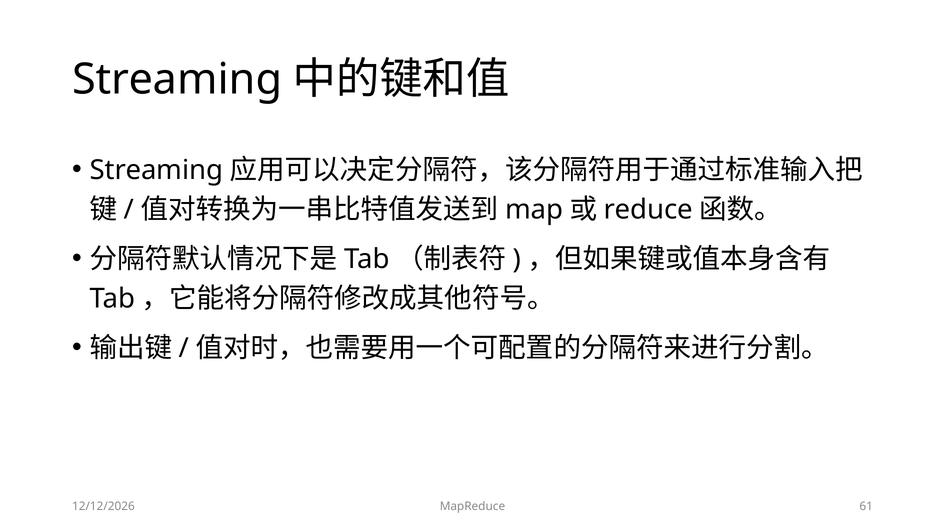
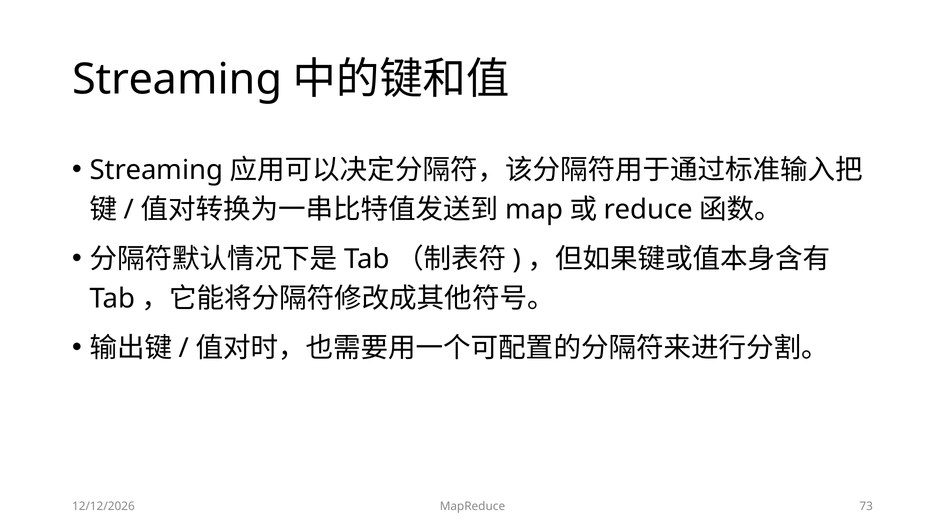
61: 61 -> 73
